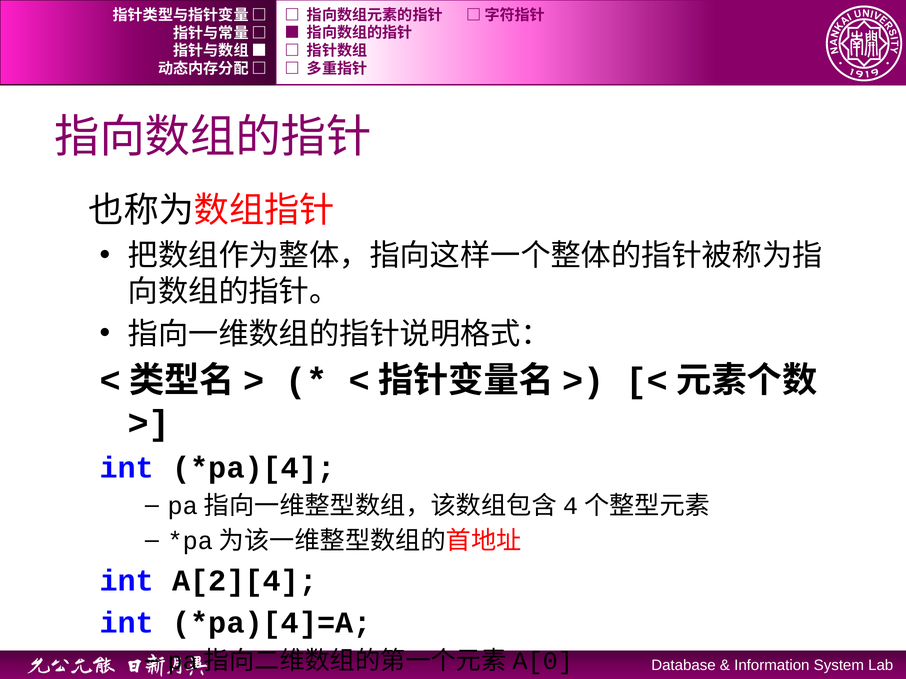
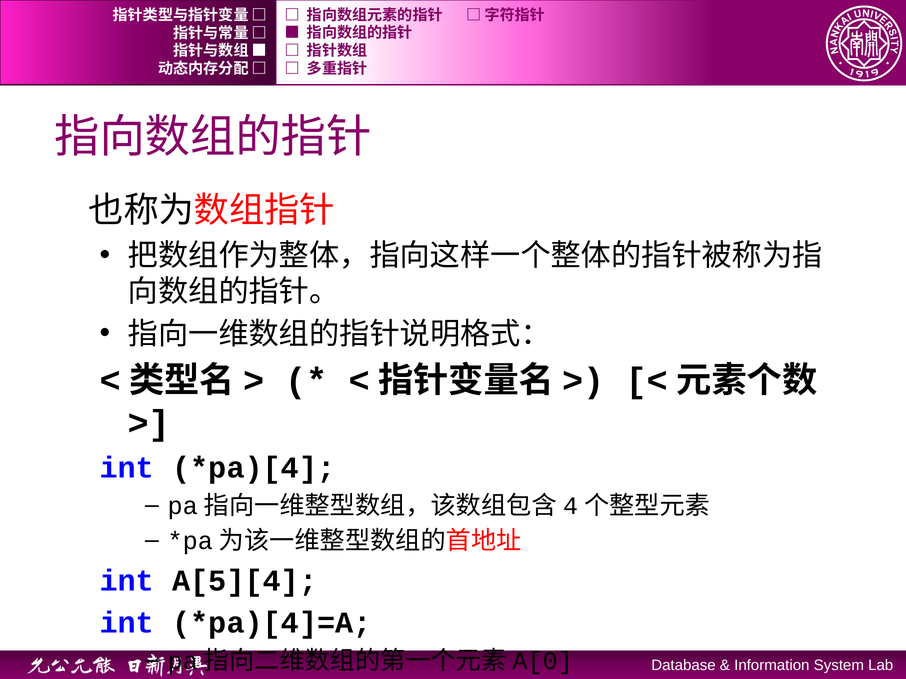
A[2][4: A[2][4 -> A[5][4
